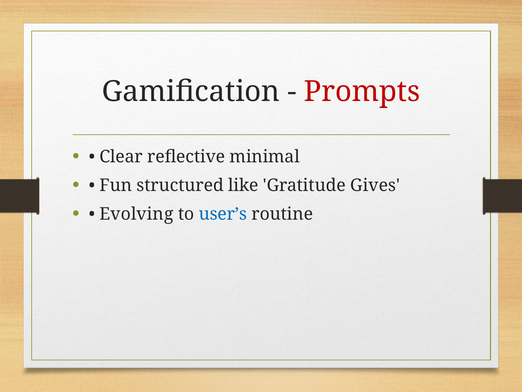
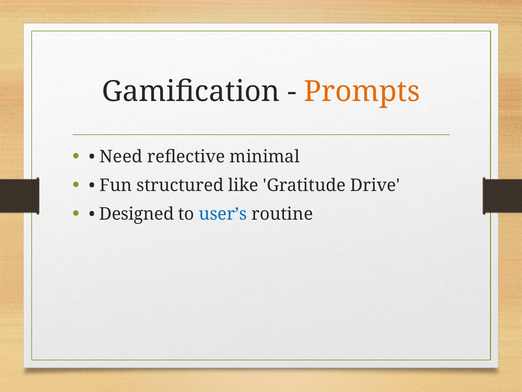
Prompts colour: red -> orange
Clear: Clear -> Need
Gives: Gives -> Drive
Evolving: Evolving -> Designed
